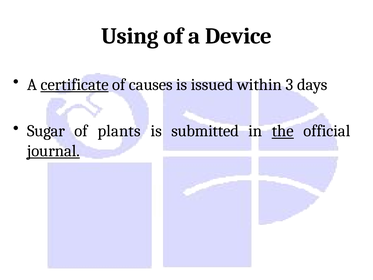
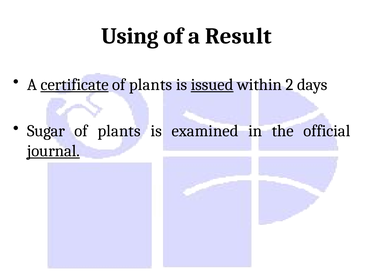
Device: Device -> Result
causes at (151, 84): causes -> plants
issued underline: none -> present
3: 3 -> 2
submitted: submitted -> examined
the underline: present -> none
